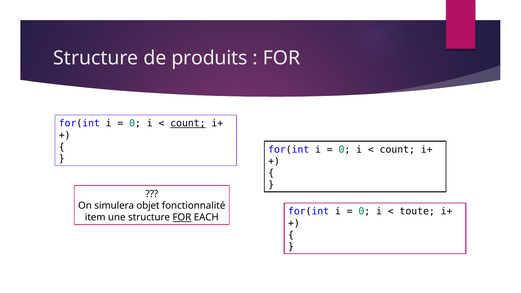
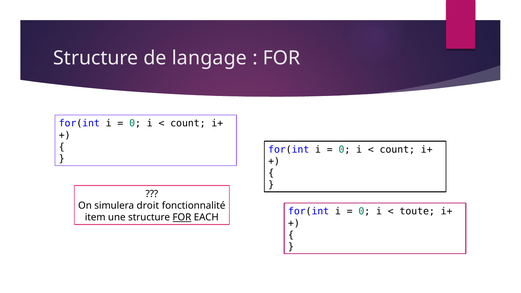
produits: produits -> langage
count at (188, 123) underline: present -> none
objet: objet -> droit
